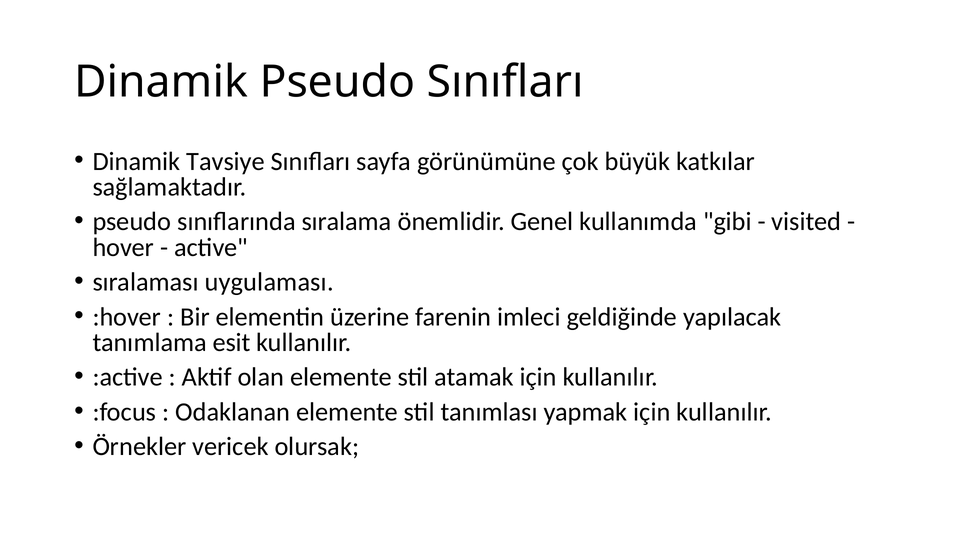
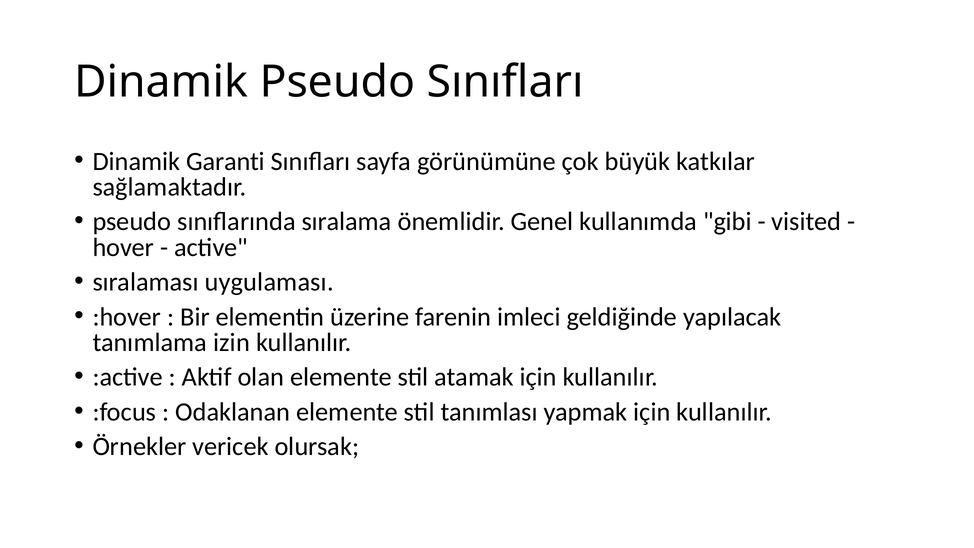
Tavsiye: Tavsiye -> Garanti
esit: esit -> izin
